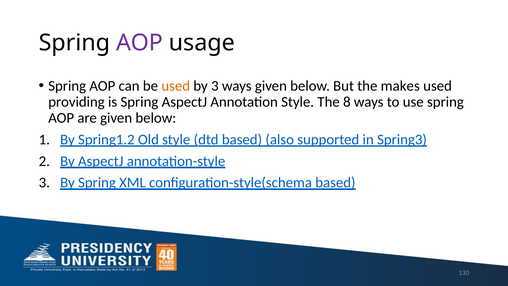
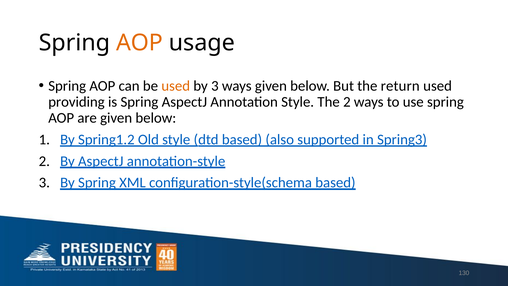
AOP at (140, 43) colour: purple -> orange
makes: makes -> return
The 8: 8 -> 2
